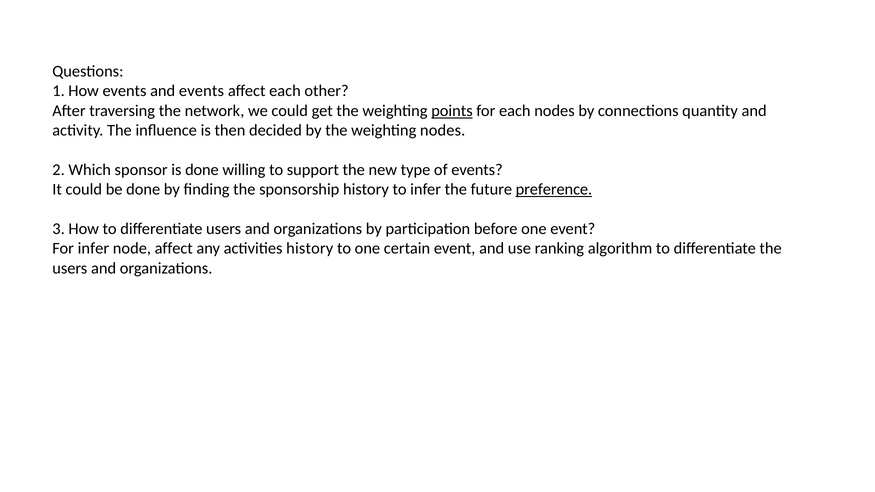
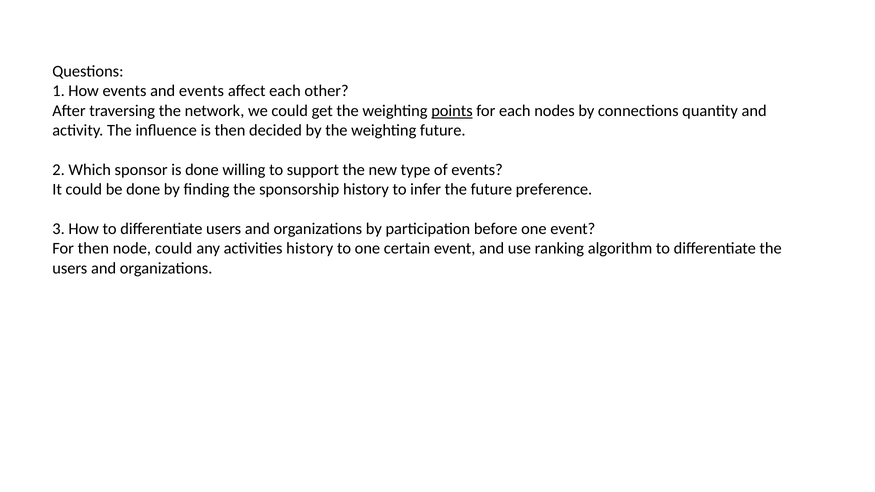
weighting nodes: nodes -> future
preference underline: present -> none
For infer: infer -> then
node affect: affect -> could
